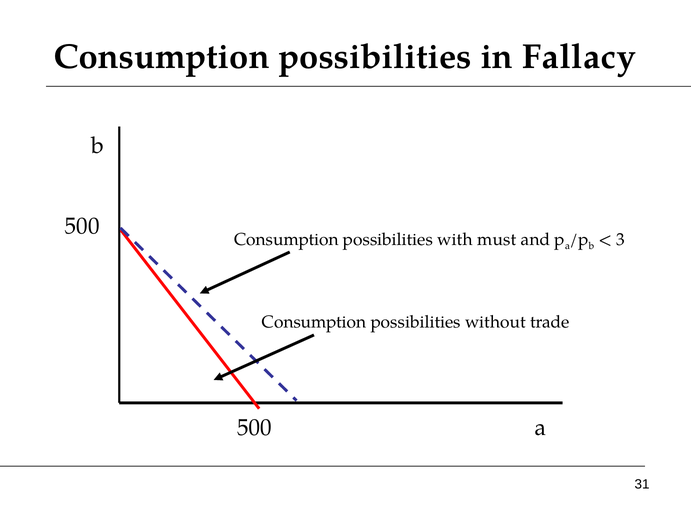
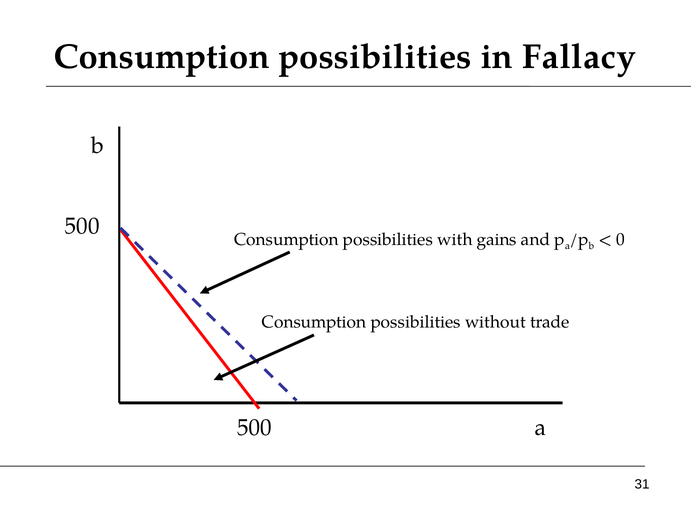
must: must -> gains
3: 3 -> 0
